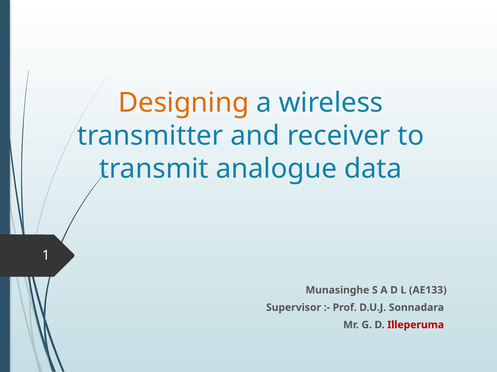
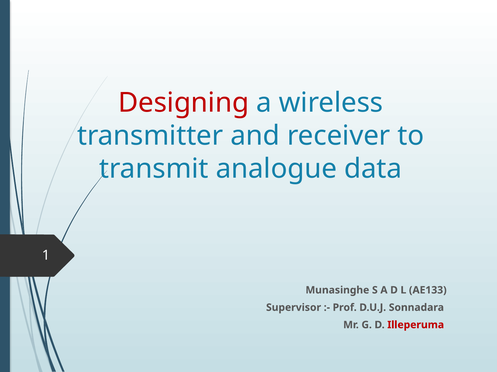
Designing colour: orange -> red
